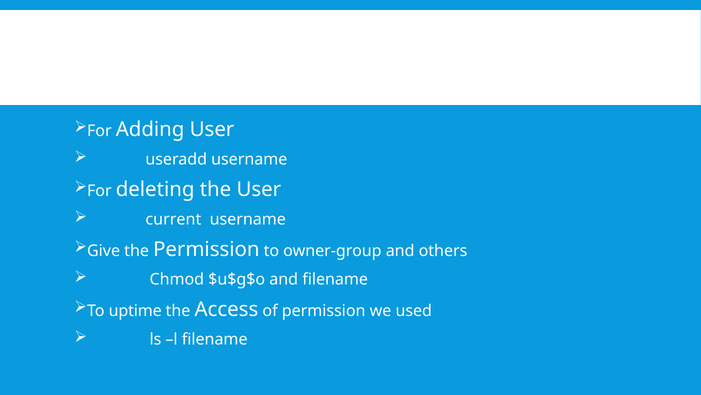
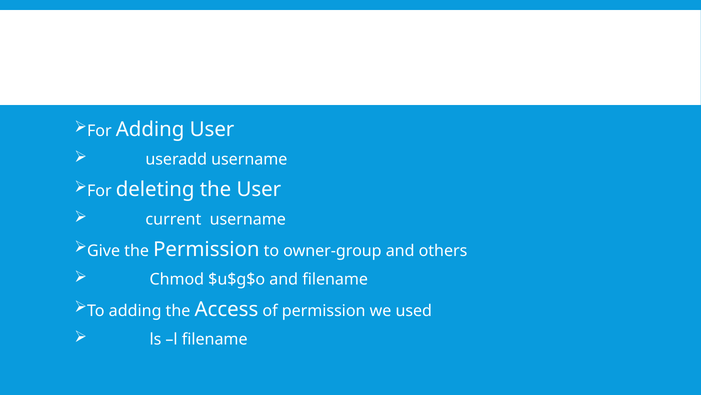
To uptime: uptime -> adding
